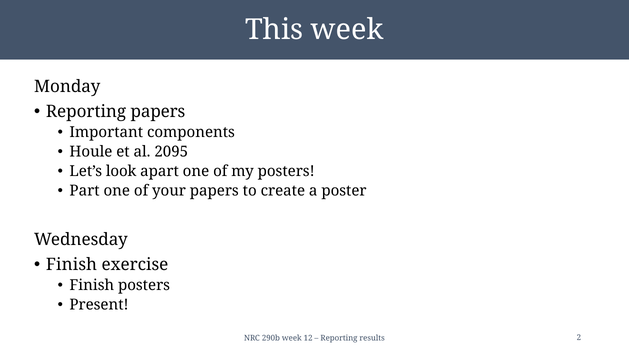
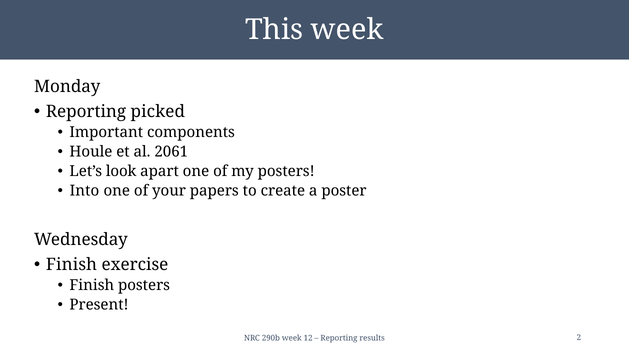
Reporting papers: papers -> picked
2095: 2095 -> 2061
Part: Part -> Into
